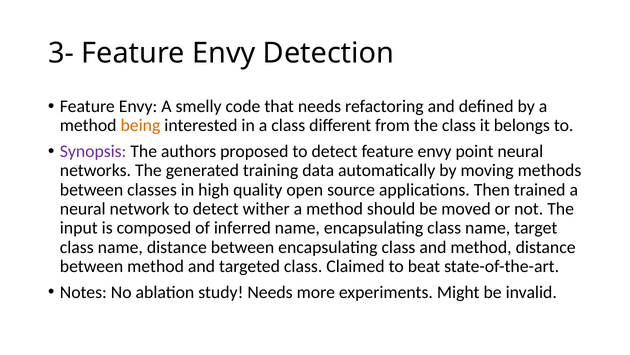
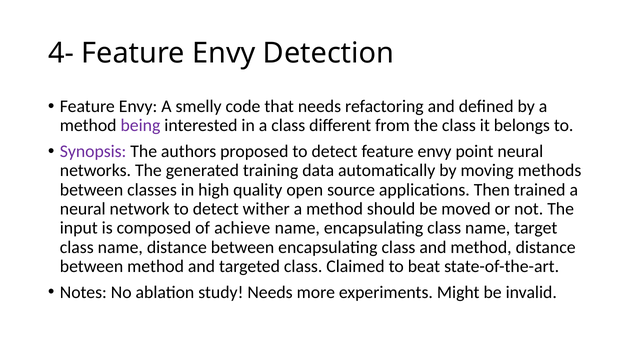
3-: 3- -> 4-
being colour: orange -> purple
inferred: inferred -> achieve
